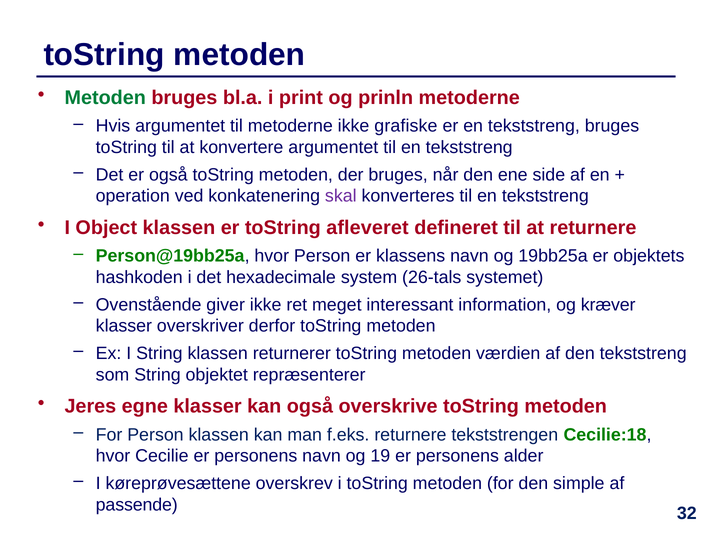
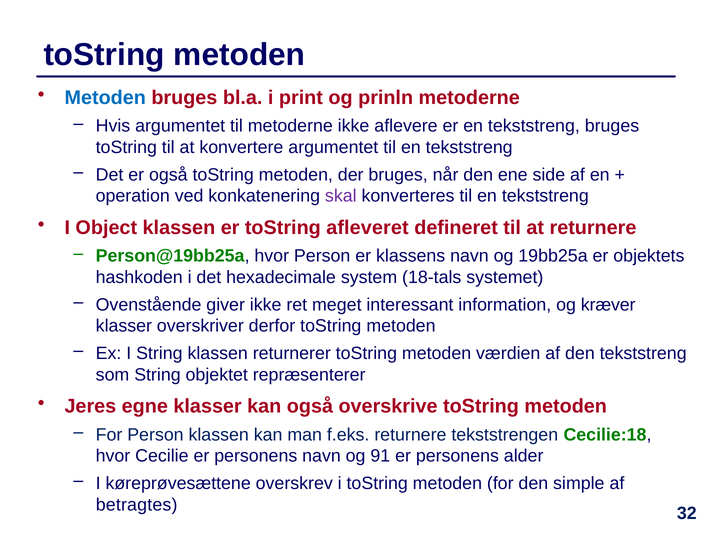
Metoden at (105, 98) colour: green -> blue
grafiske: grafiske -> aflevere
26-tals: 26-tals -> 18-tals
19: 19 -> 91
passende: passende -> betragtes
